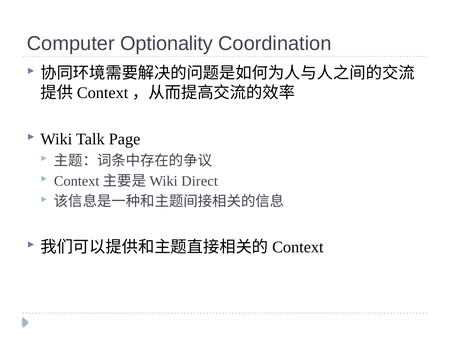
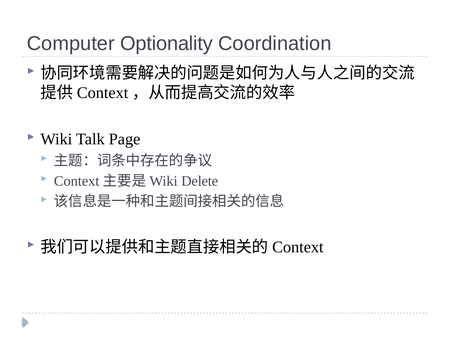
Direct: Direct -> Delete
